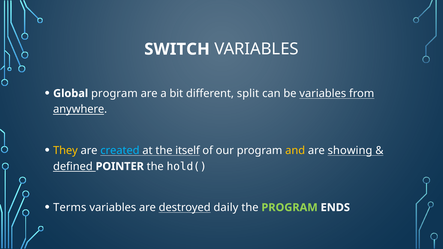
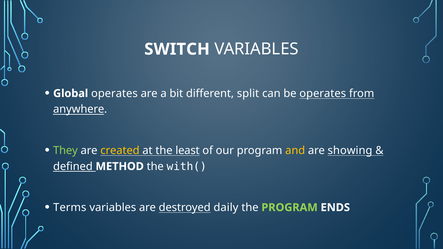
Global program: program -> operates
be variables: variables -> operates
They colour: yellow -> light green
created colour: light blue -> yellow
itself: itself -> least
POINTER: POINTER -> METHOD
hold(: hold( -> with(
